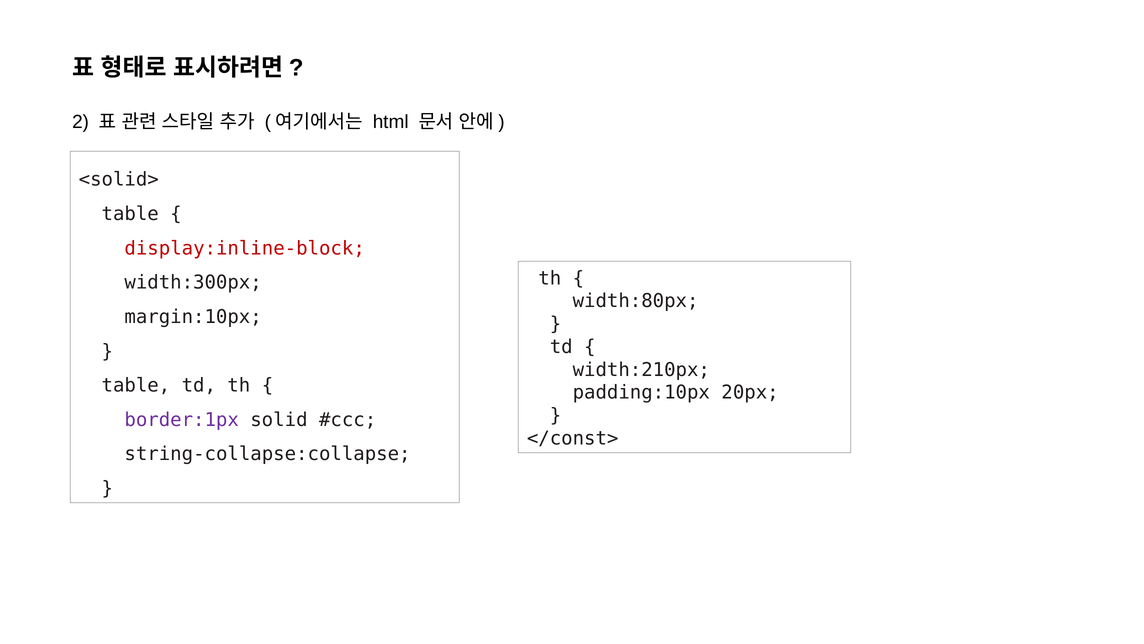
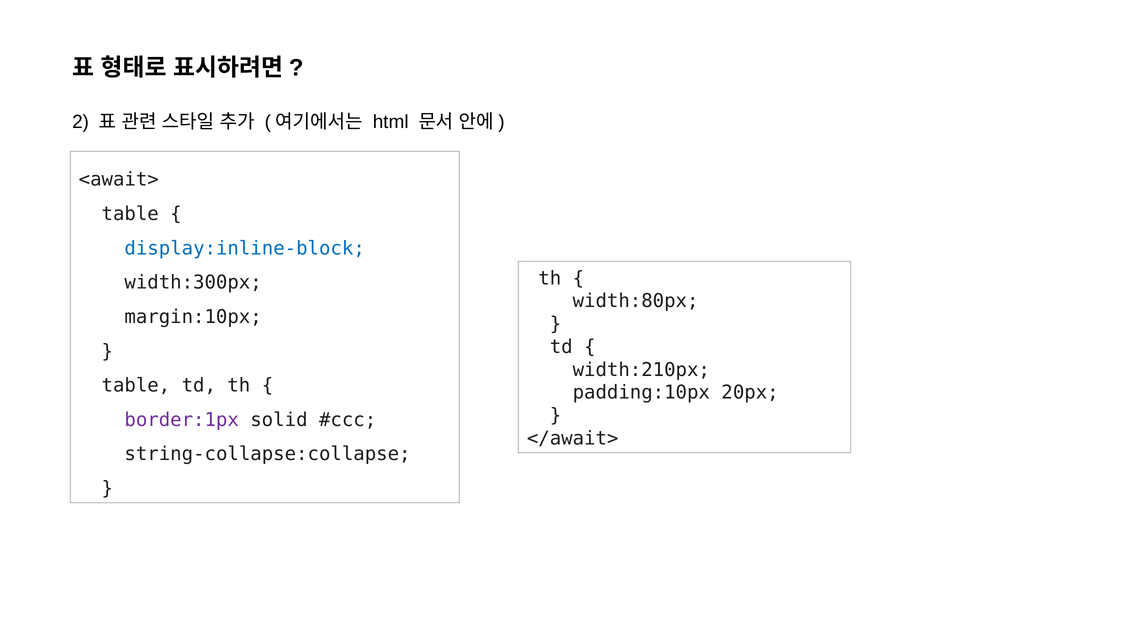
<solid>: <solid> -> <await>
display:inline-block colour: red -> blue
</const>: </const> -> </await>
